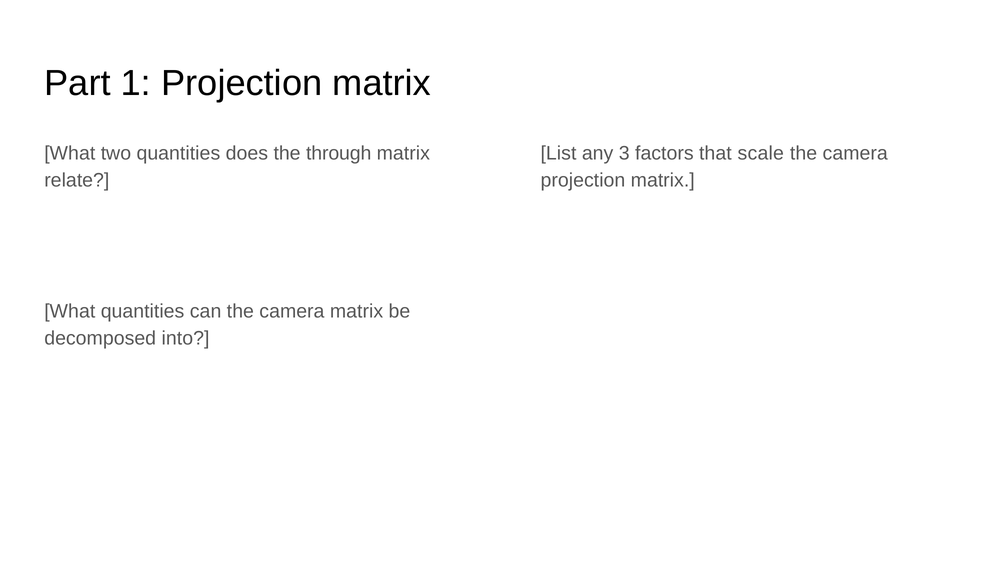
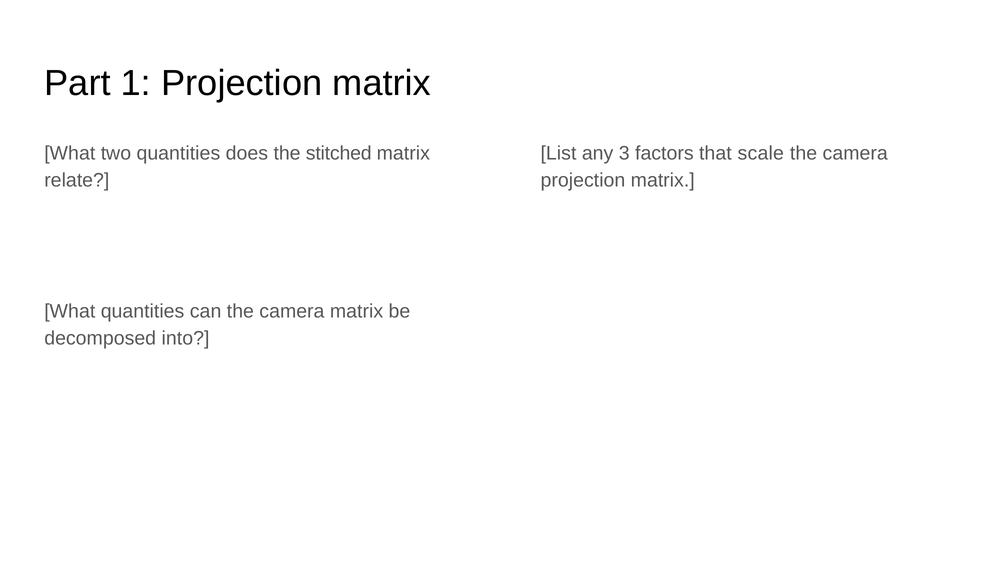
through: through -> stitched
